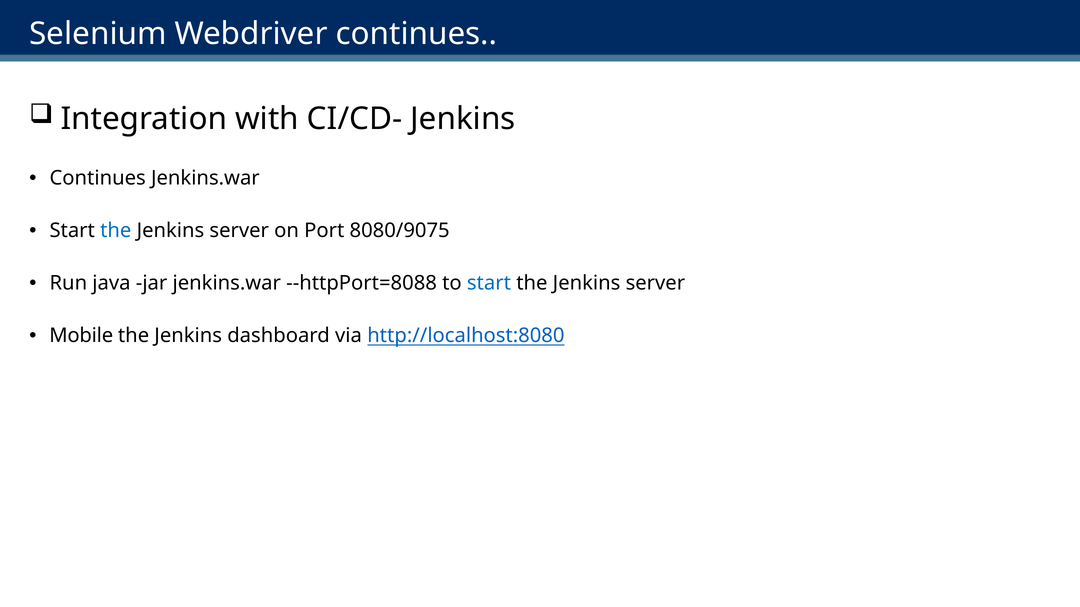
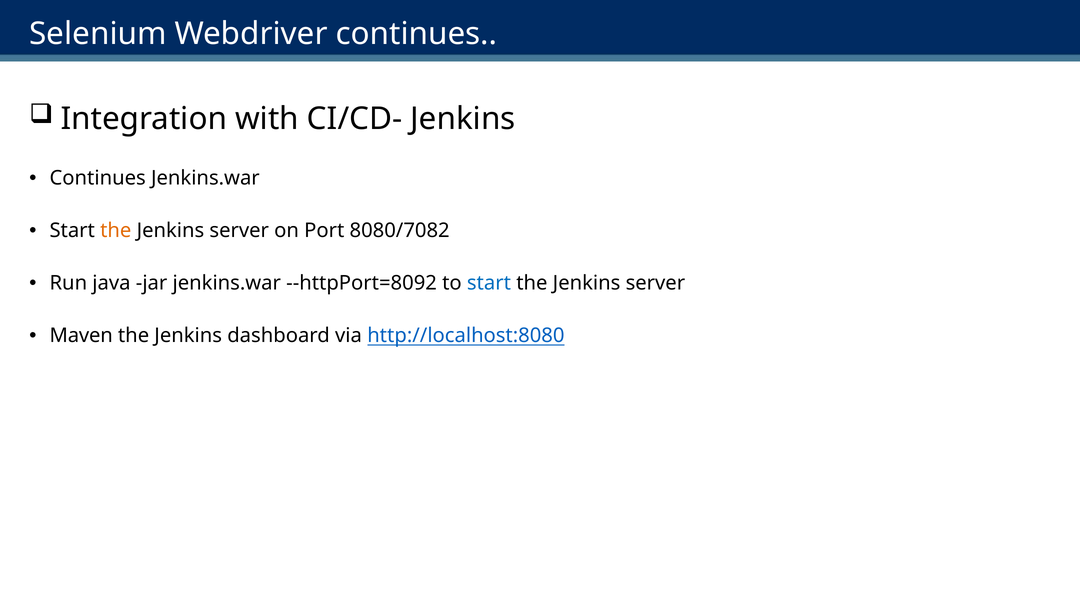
the at (116, 231) colour: blue -> orange
8080/9075: 8080/9075 -> 8080/7082
--httpPort=8088: --httpPort=8088 -> --httpPort=8092
Mobile: Mobile -> Maven
